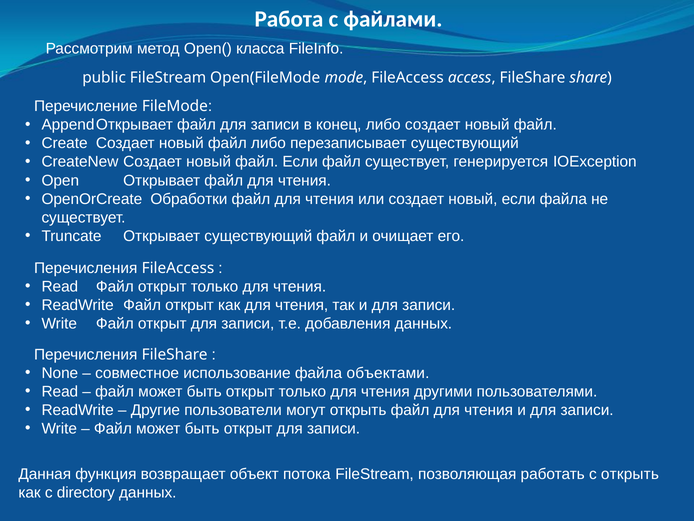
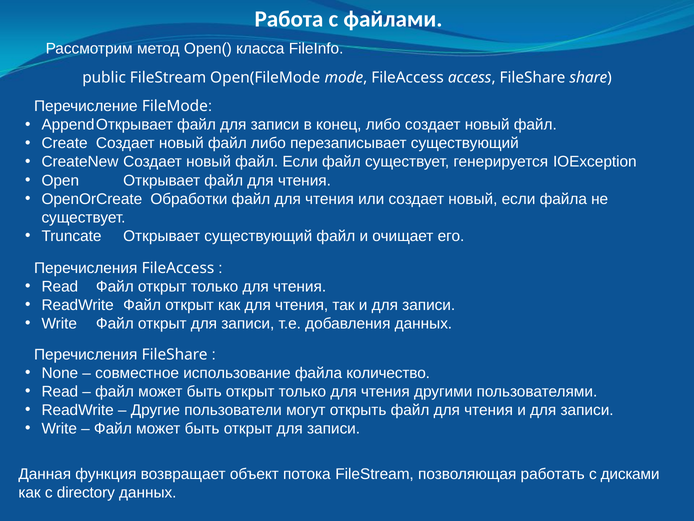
объектами: объектами -> количество
с открыть: открыть -> дисками
